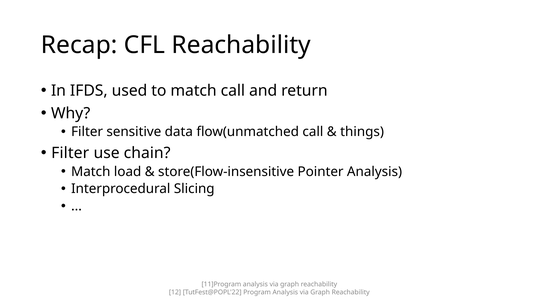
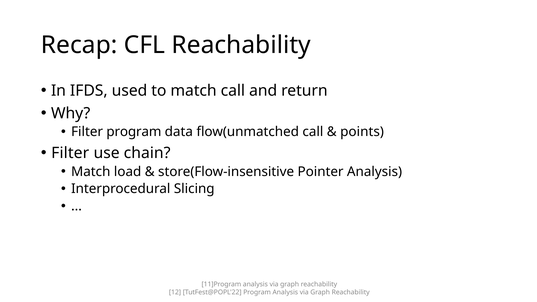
Filter sensitive: sensitive -> program
things: things -> points
